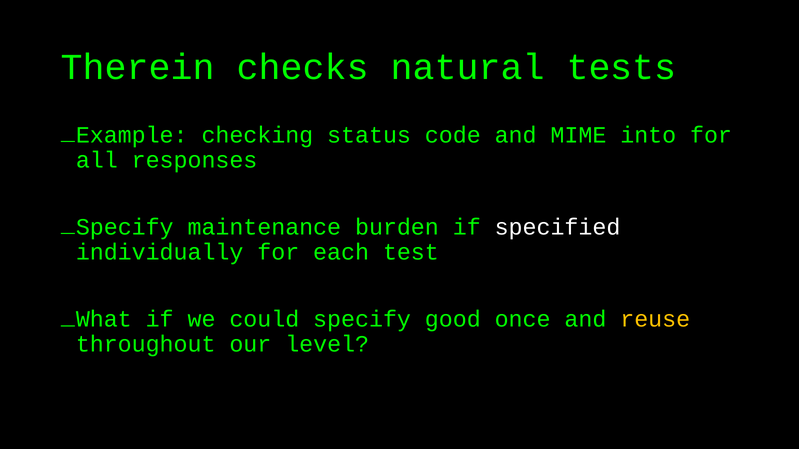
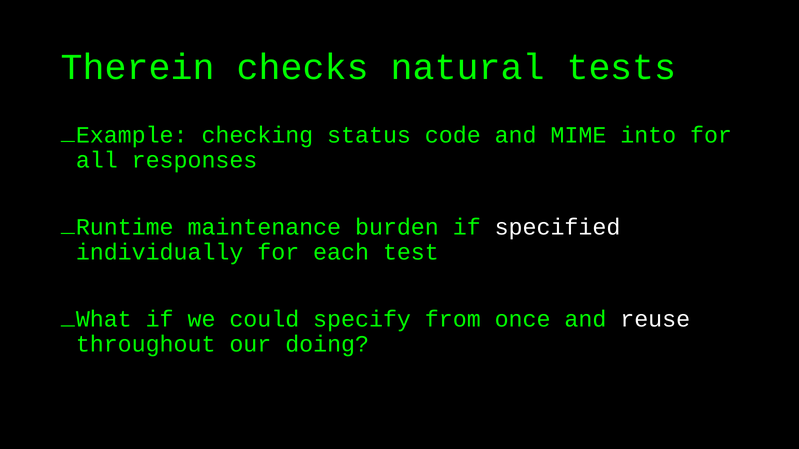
Specify at (125, 227): Specify -> Runtime
good: good -> from
reuse colour: yellow -> white
level: level -> doing
